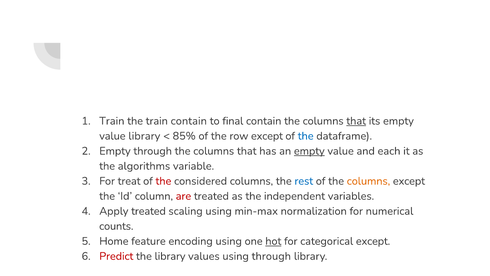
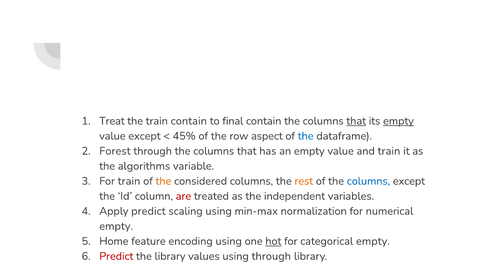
Train at (112, 121): Train -> Treat
empty at (398, 121) underline: none -> present
value library: library -> except
85%: 85% -> 45%
row except: except -> aspect
Empty at (115, 151): Empty -> Forest
empty at (309, 151) underline: present -> none
and each: each -> train
For treat: treat -> train
the at (163, 181) colour: red -> orange
rest colour: blue -> orange
columns at (368, 181) colour: orange -> blue
Apply treated: treated -> predict
counts at (116, 226): counts -> empty
categorical except: except -> empty
